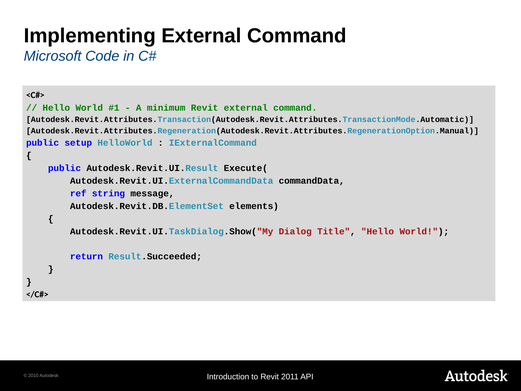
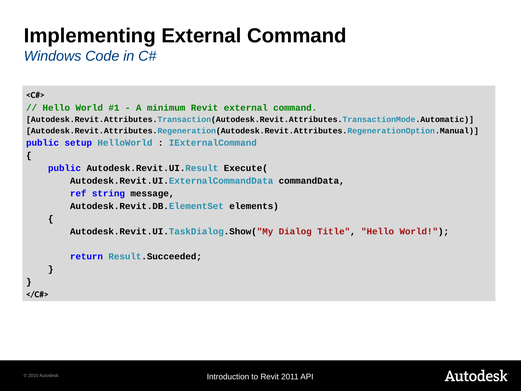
Microsoft: Microsoft -> Windows
